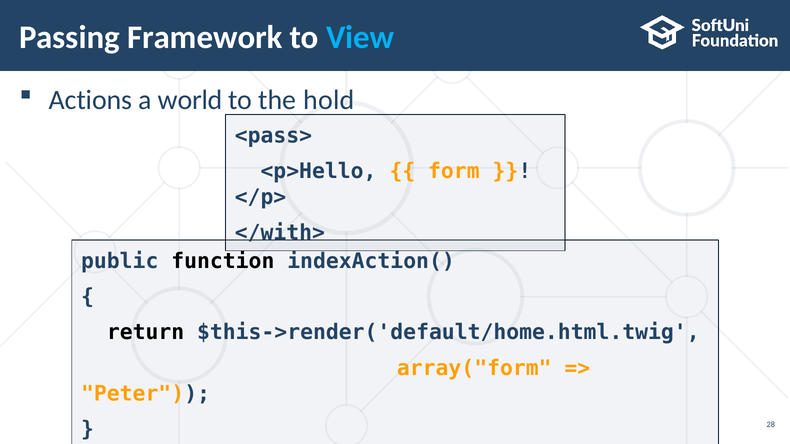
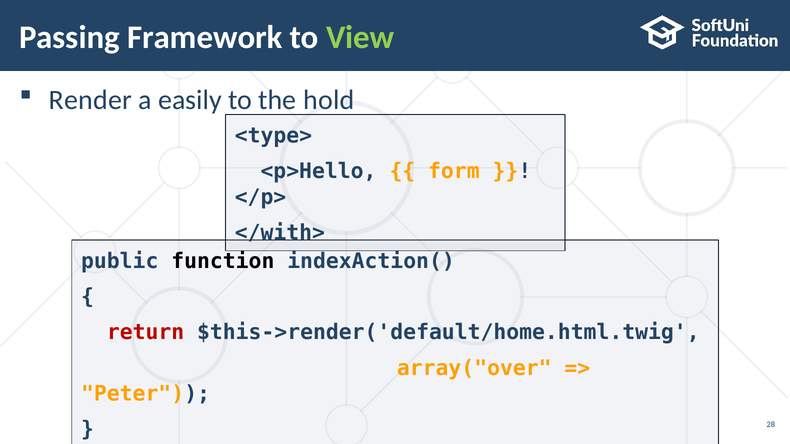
View colour: light blue -> light green
Actions: Actions -> Render
world: world -> easily
<pass>: <pass> -> <type>
return colour: black -> red
array("form: array("form -> array("over
